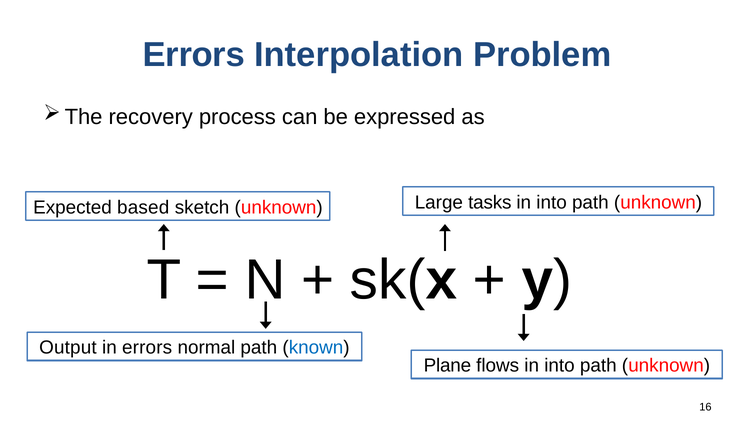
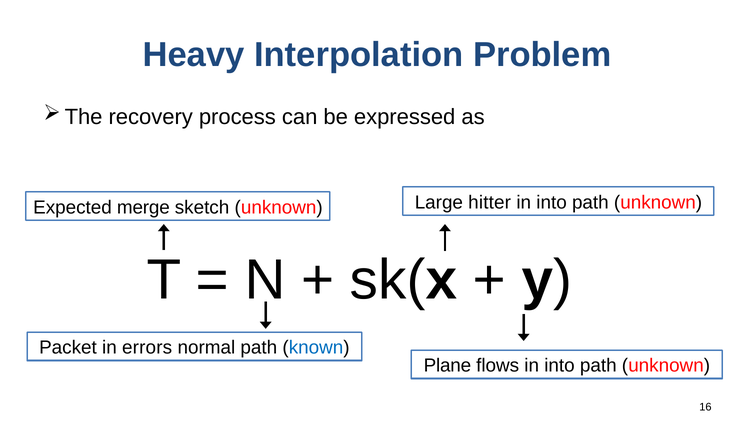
Errors at (194, 55): Errors -> Heavy
tasks: tasks -> hitter
based: based -> merge
Output: Output -> Packet
